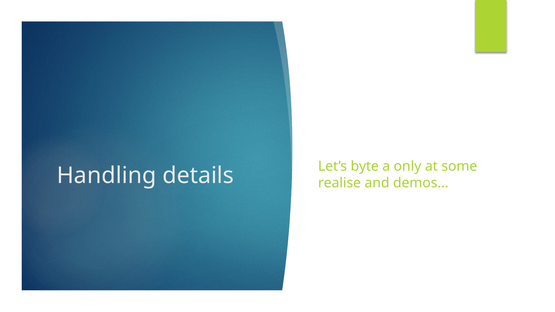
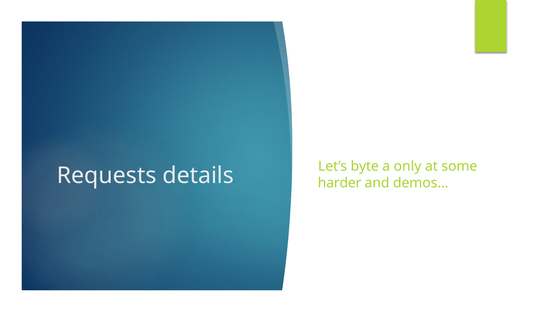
Handling: Handling -> Requests
realise: realise -> harder
